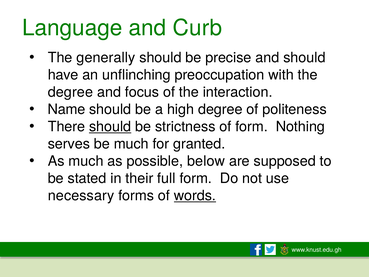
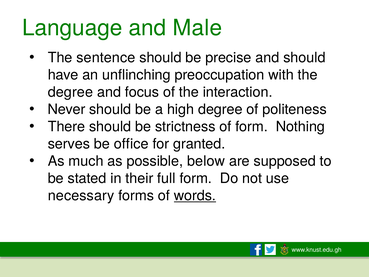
Curb: Curb -> Male
generally: generally -> sentence
Name: Name -> Never
should at (110, 127) underline: present -> none
be much: much -> office
